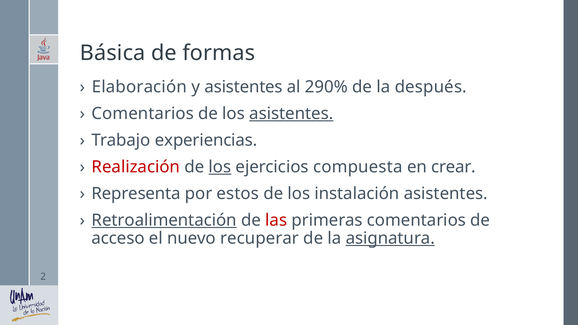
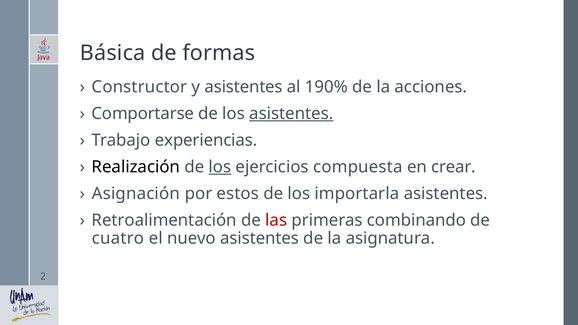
Elaboración: Elaboración -> Constructor
290%: 290% -> 190%
después: después -> acciones
Comentarios at (143, 114): Comentarios -> Comportarse
Realización colour: red -> black
Representa: Representa -> Asignación
instalación: instalación -> importarla
Retroalimentación underline: present -> none
primeras comentarios: comentarios -> combinando
acceso: acceso -> cuatro
nuevo recuperar: recuperar -> asistentes
asignatura underline: present -> none
